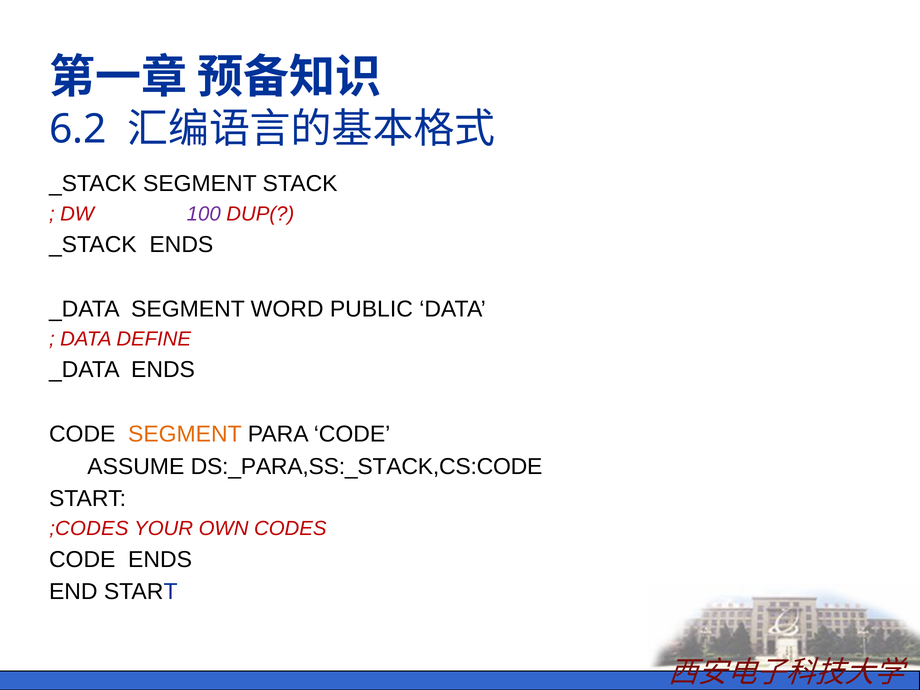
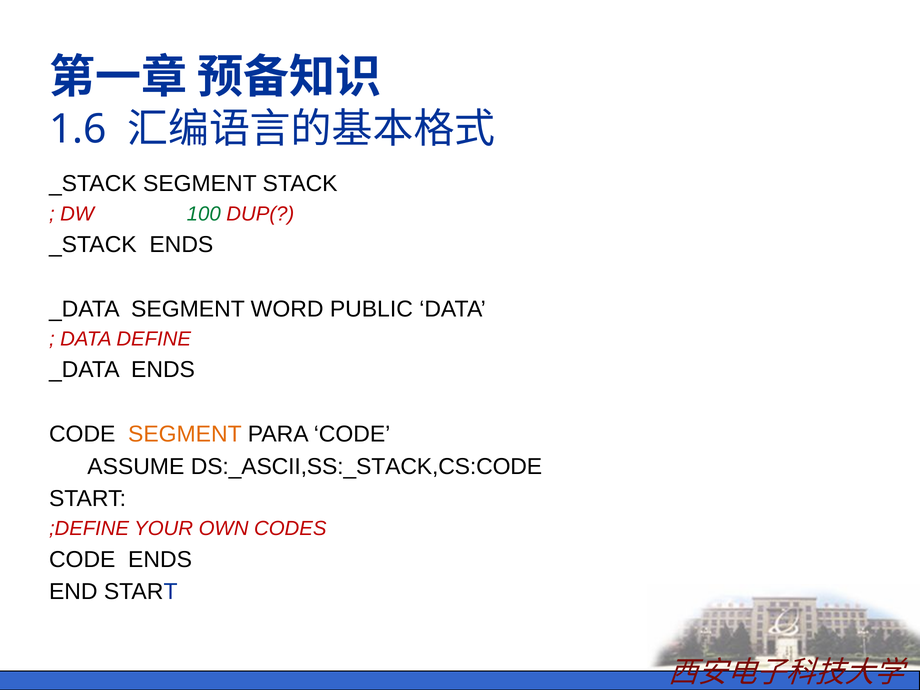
6.2: 6.2 -> 1.6
100 colour: purple -> green
DS:_PARA,SS:_STACK,CS:CODE: DS:_PARA,SS:_STACK,CS:CODE -> DS:_ASCII,SS:_STACK,CS:CODE
;CODES: ;CODES -> ;DEFINE
